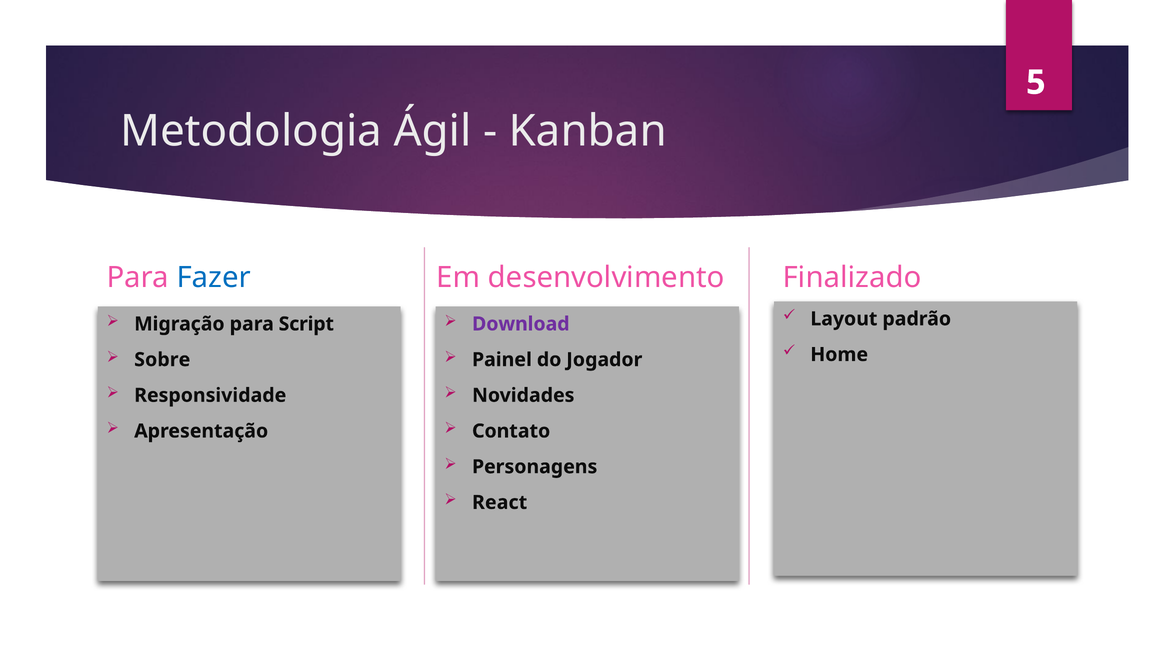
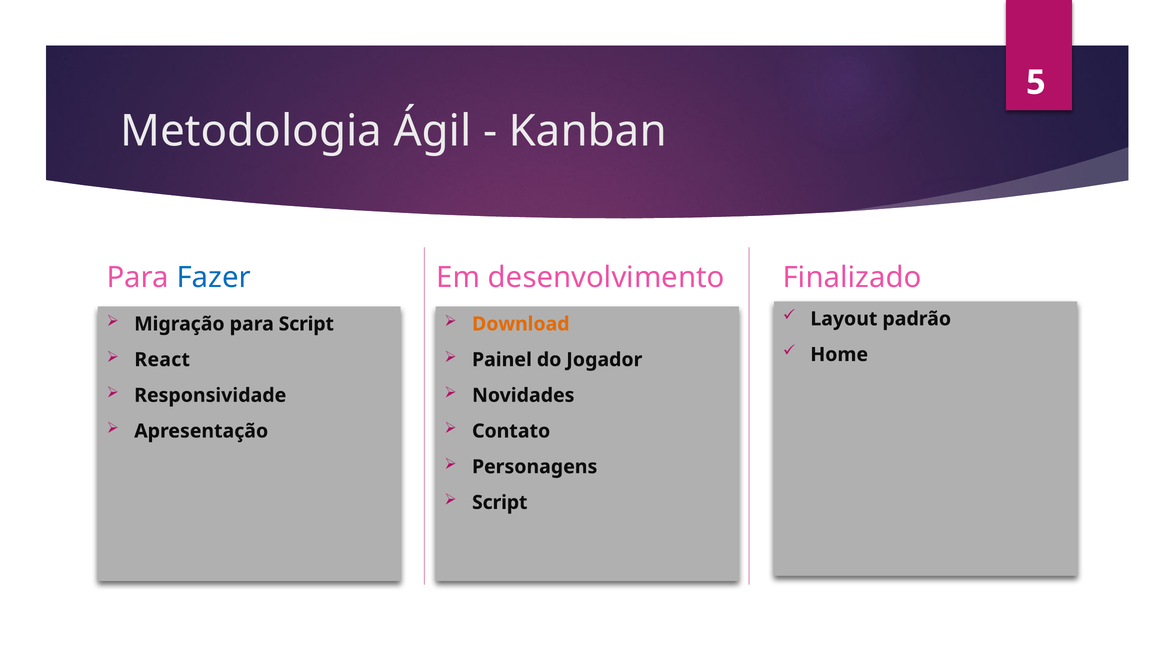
Download colour: purple -> orange
Sobre: Sobre -> React
React at (500, 502): React -> Script
